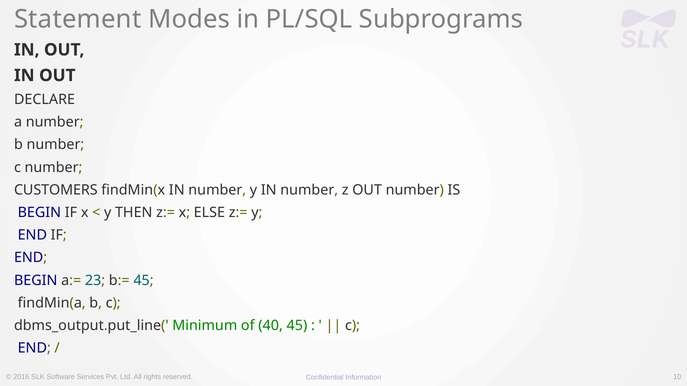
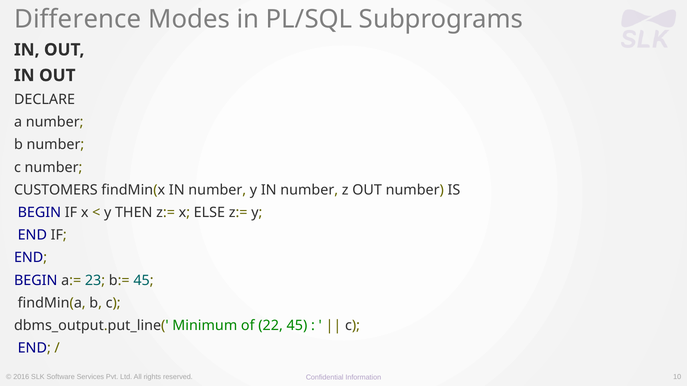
Statement: Statement -> Difference
40: 40 -> 22
